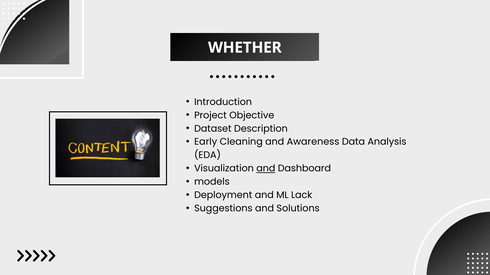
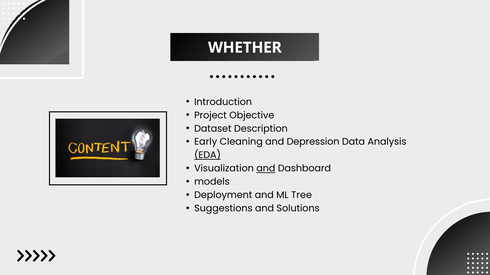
Awareness: Awareness -> Depression
EDA underline: none -> present
Lack: Lack -> Tree
